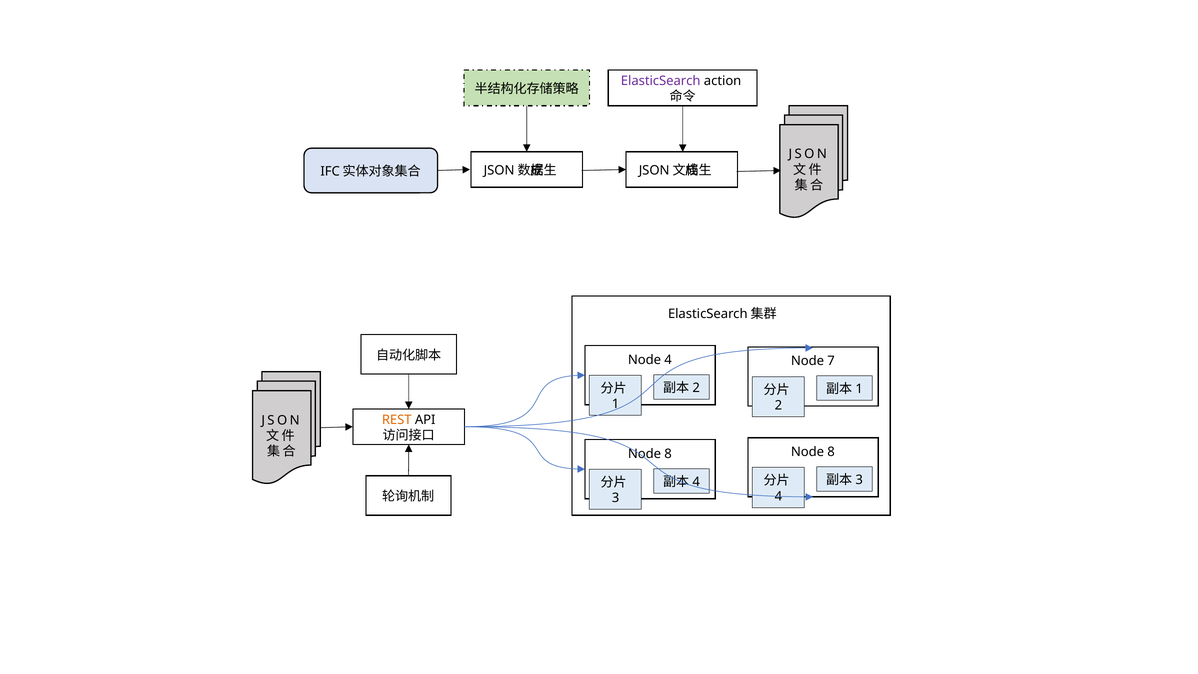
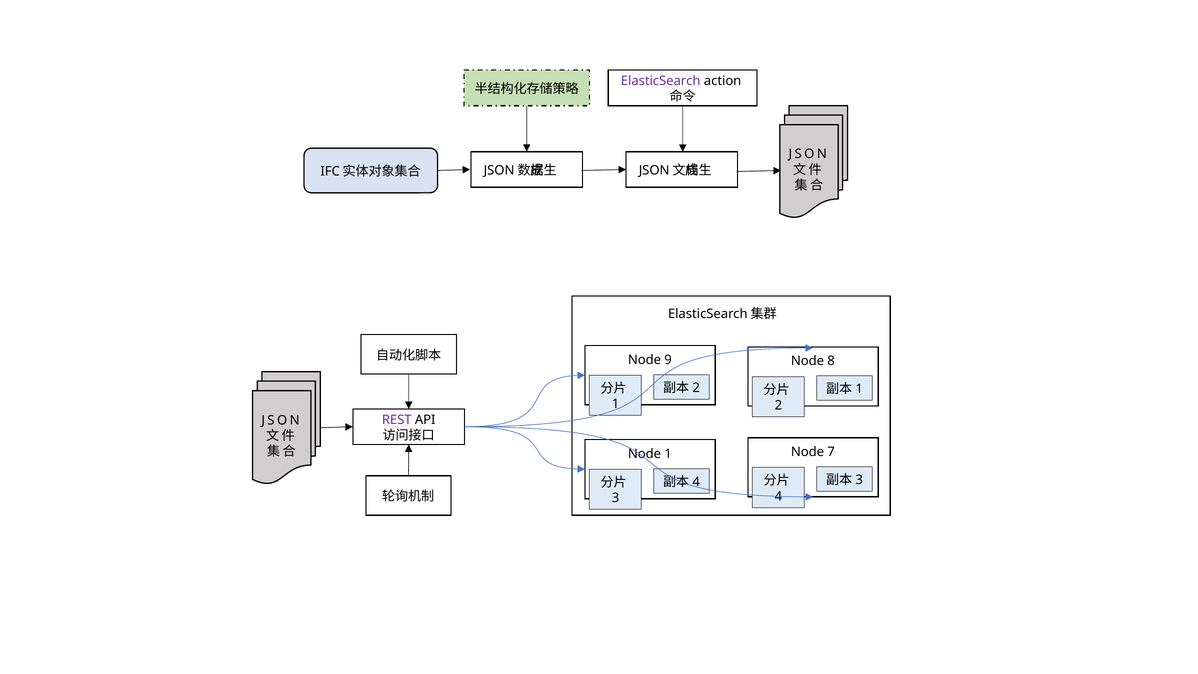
Node 4: 4 -> 9
7: 7 -> 8
REST colour: orange -> purple
8 at (831, 452): 8 -> 7
8 at (668, 454): 8 -> 1
